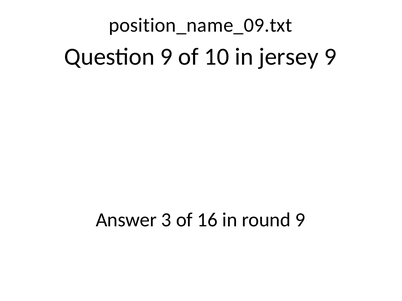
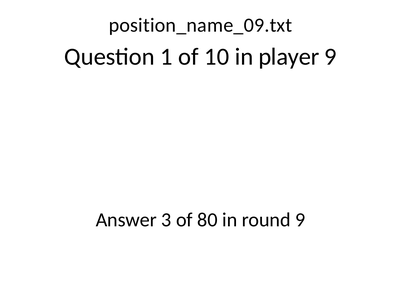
Question 9: 9 -> 1
jersey: jersey -> player
16: 16 -> 80
